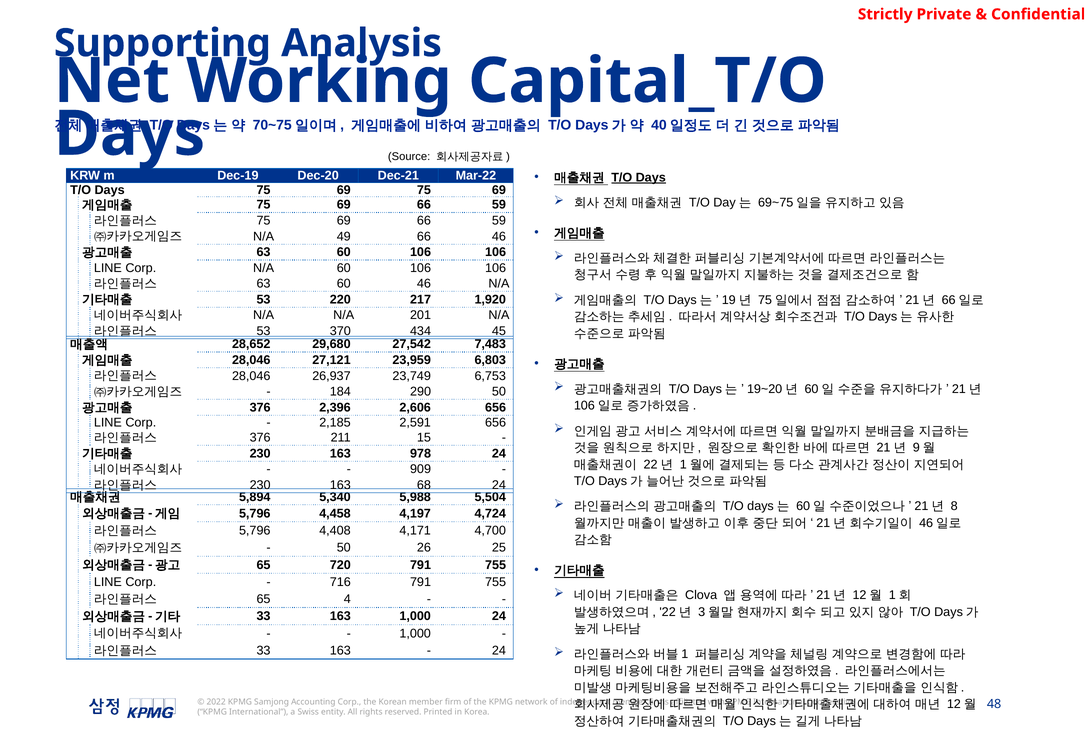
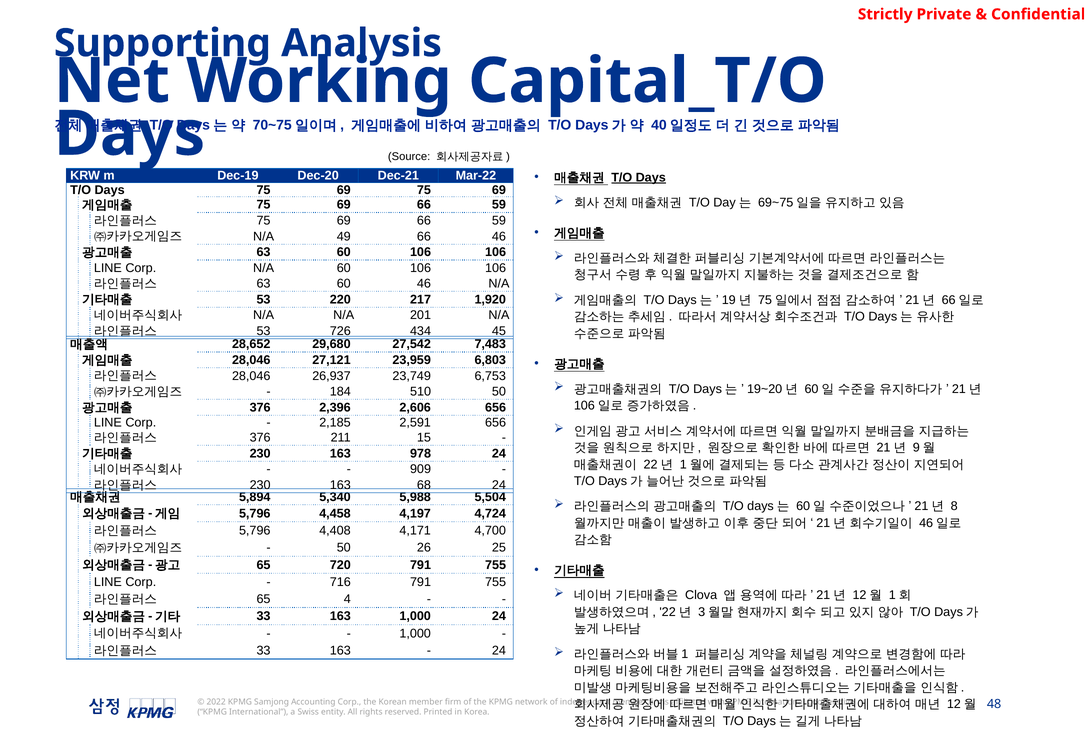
370: 370 -> 726
290: 290 -> 510
